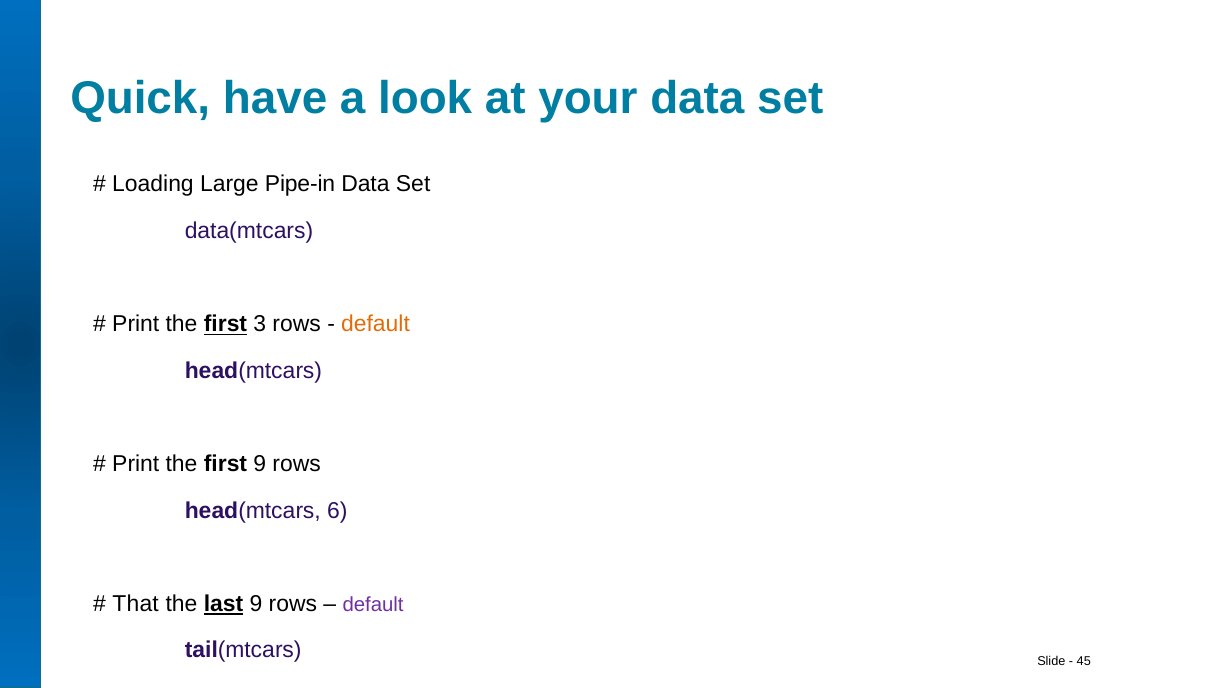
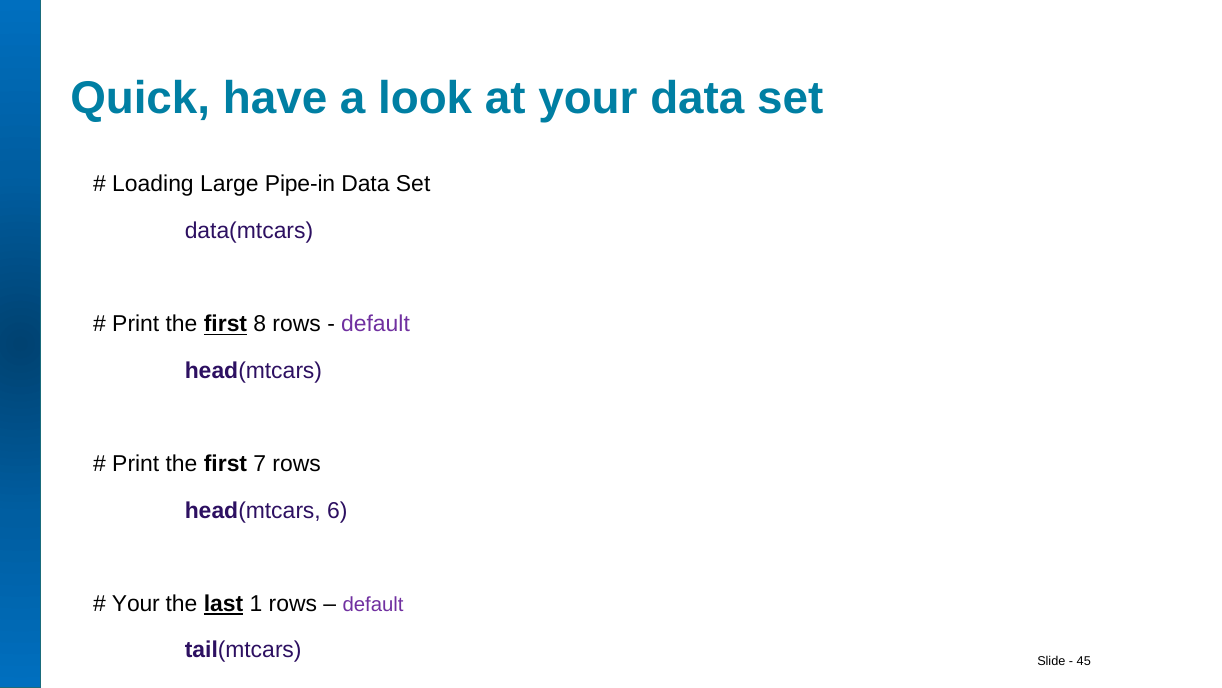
3: 3 -> 8
default at (375, 324) colour: orange -> purple
first 9: 9 -> 7
That at (136, 603): That -> Your
last 9: 9 -> 1
